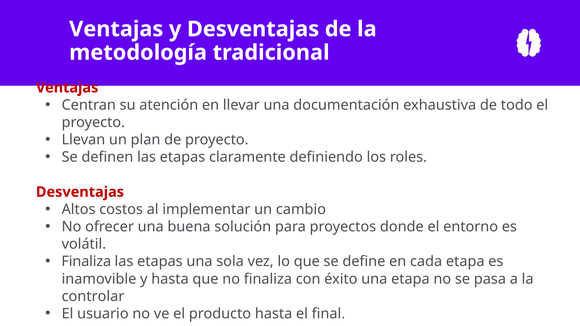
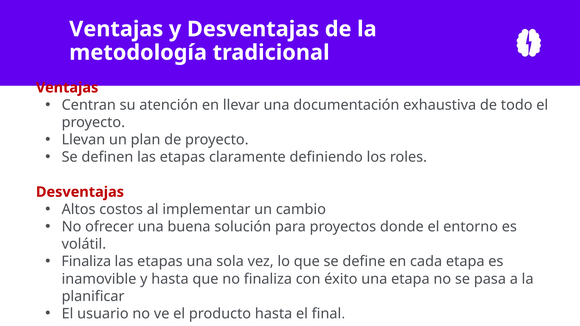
controlar: controlar -> planificar
